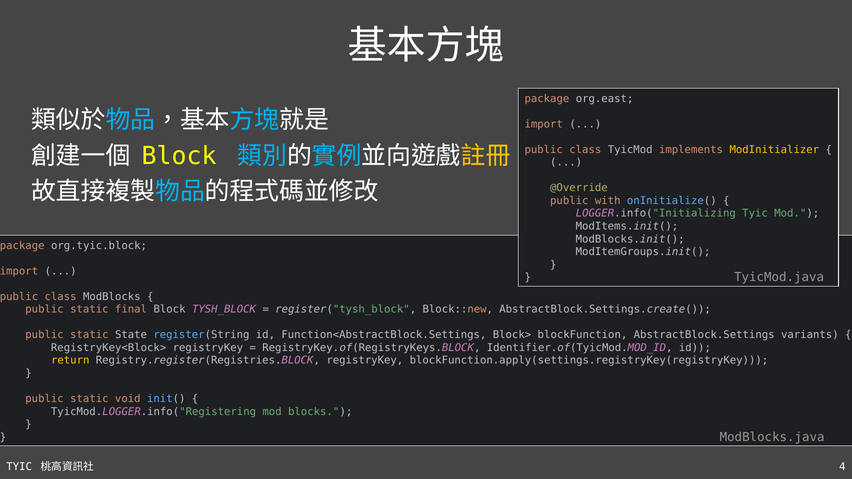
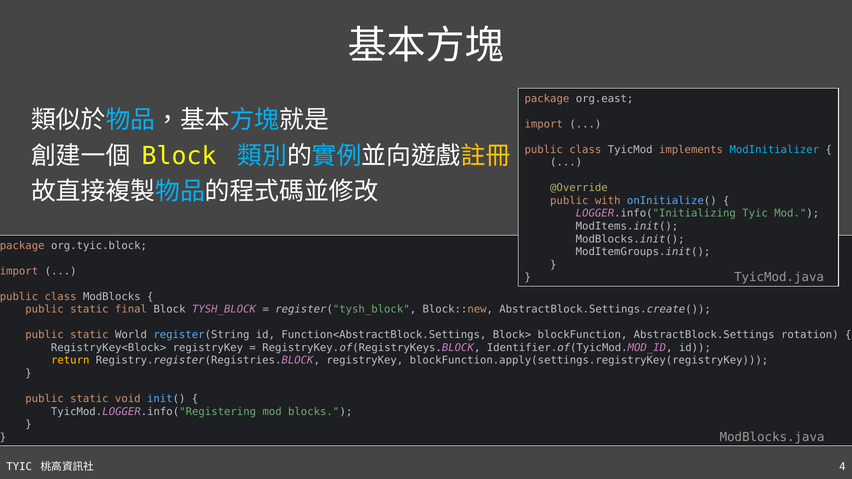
ModInitializer colour: yellow -> light blue
State: State -> World
variants: variants -> rotation
